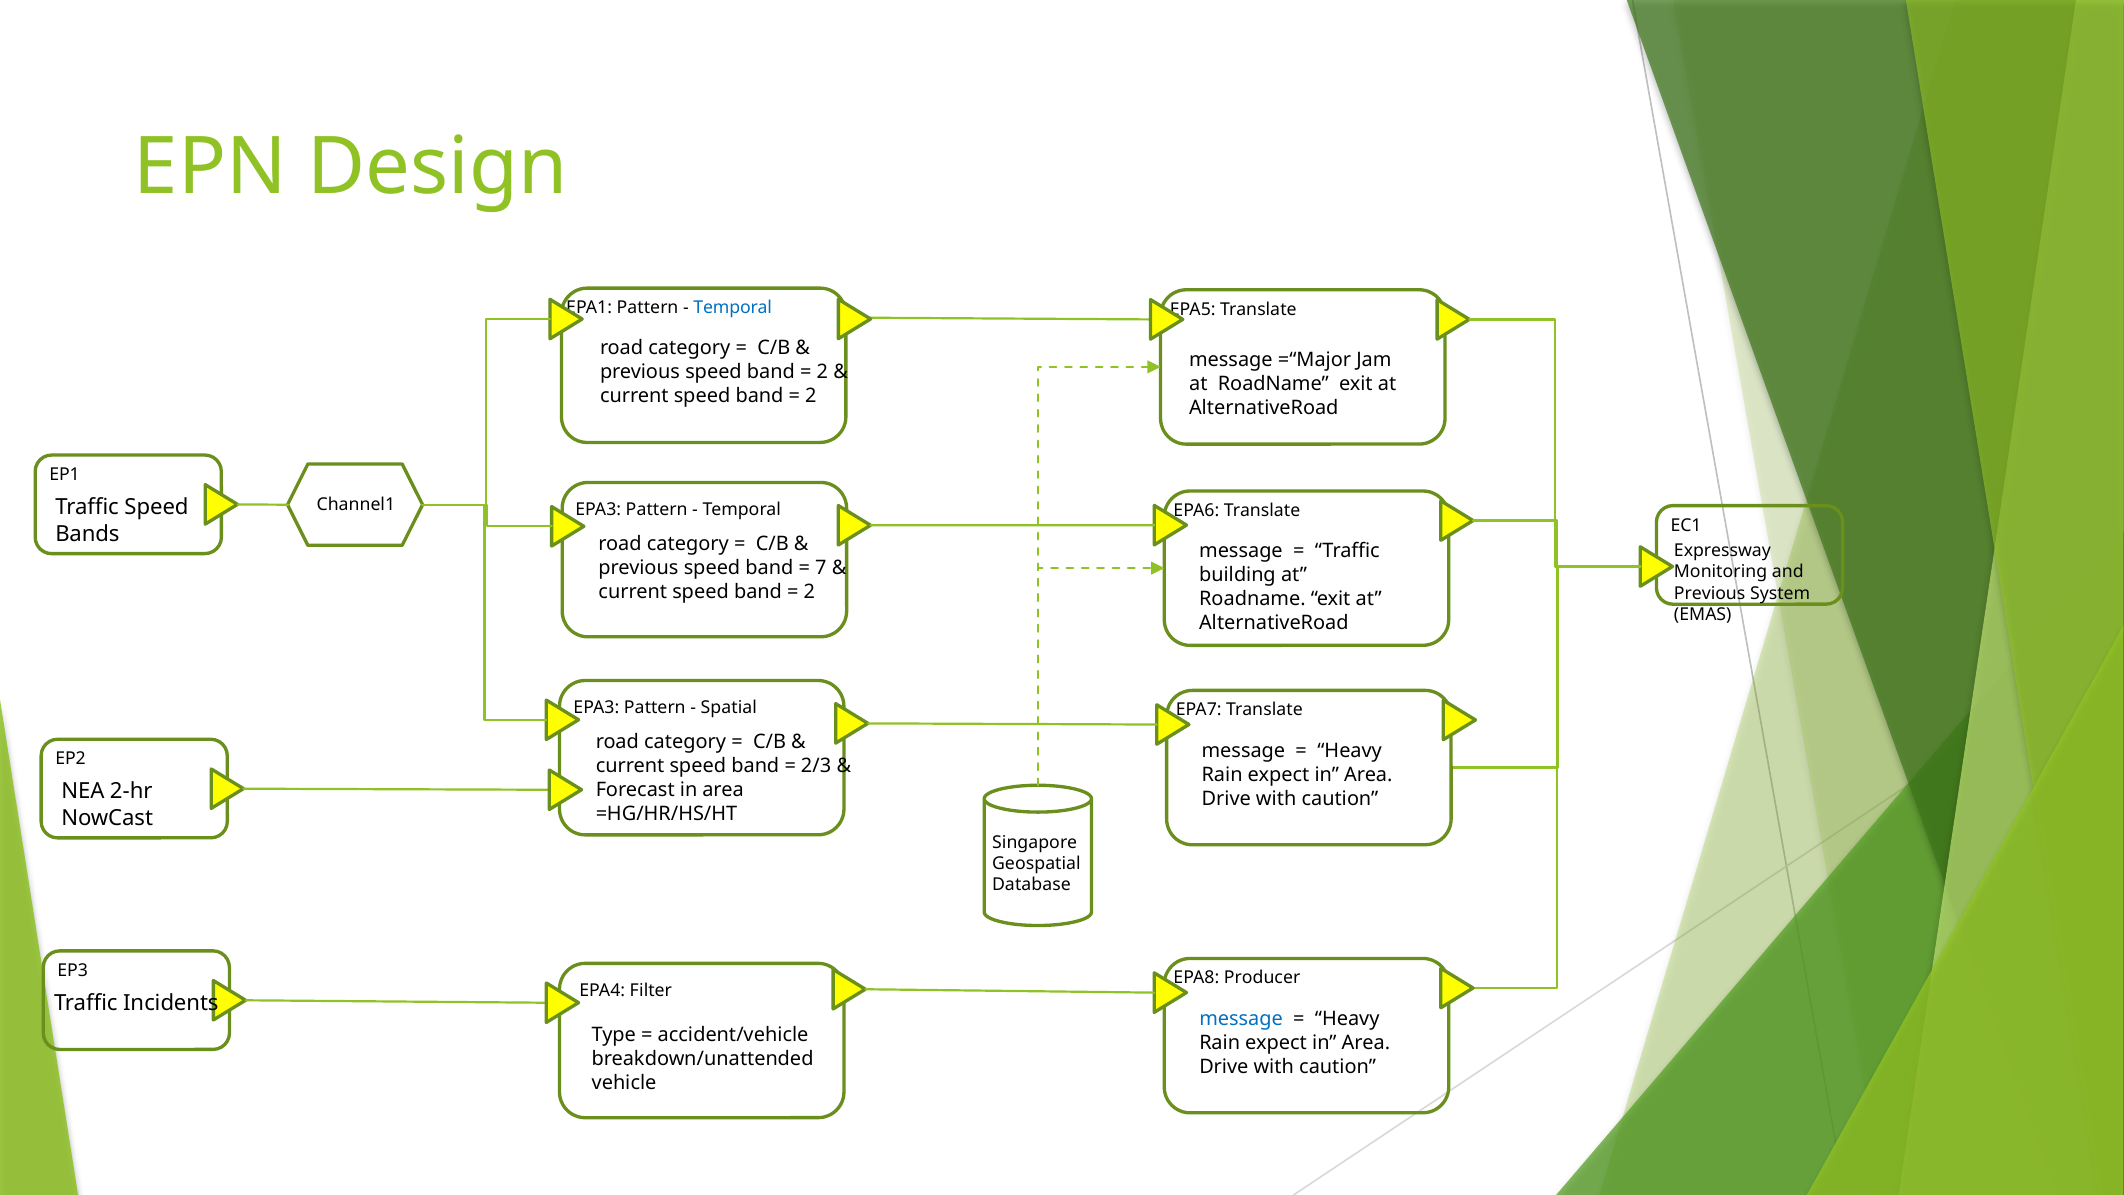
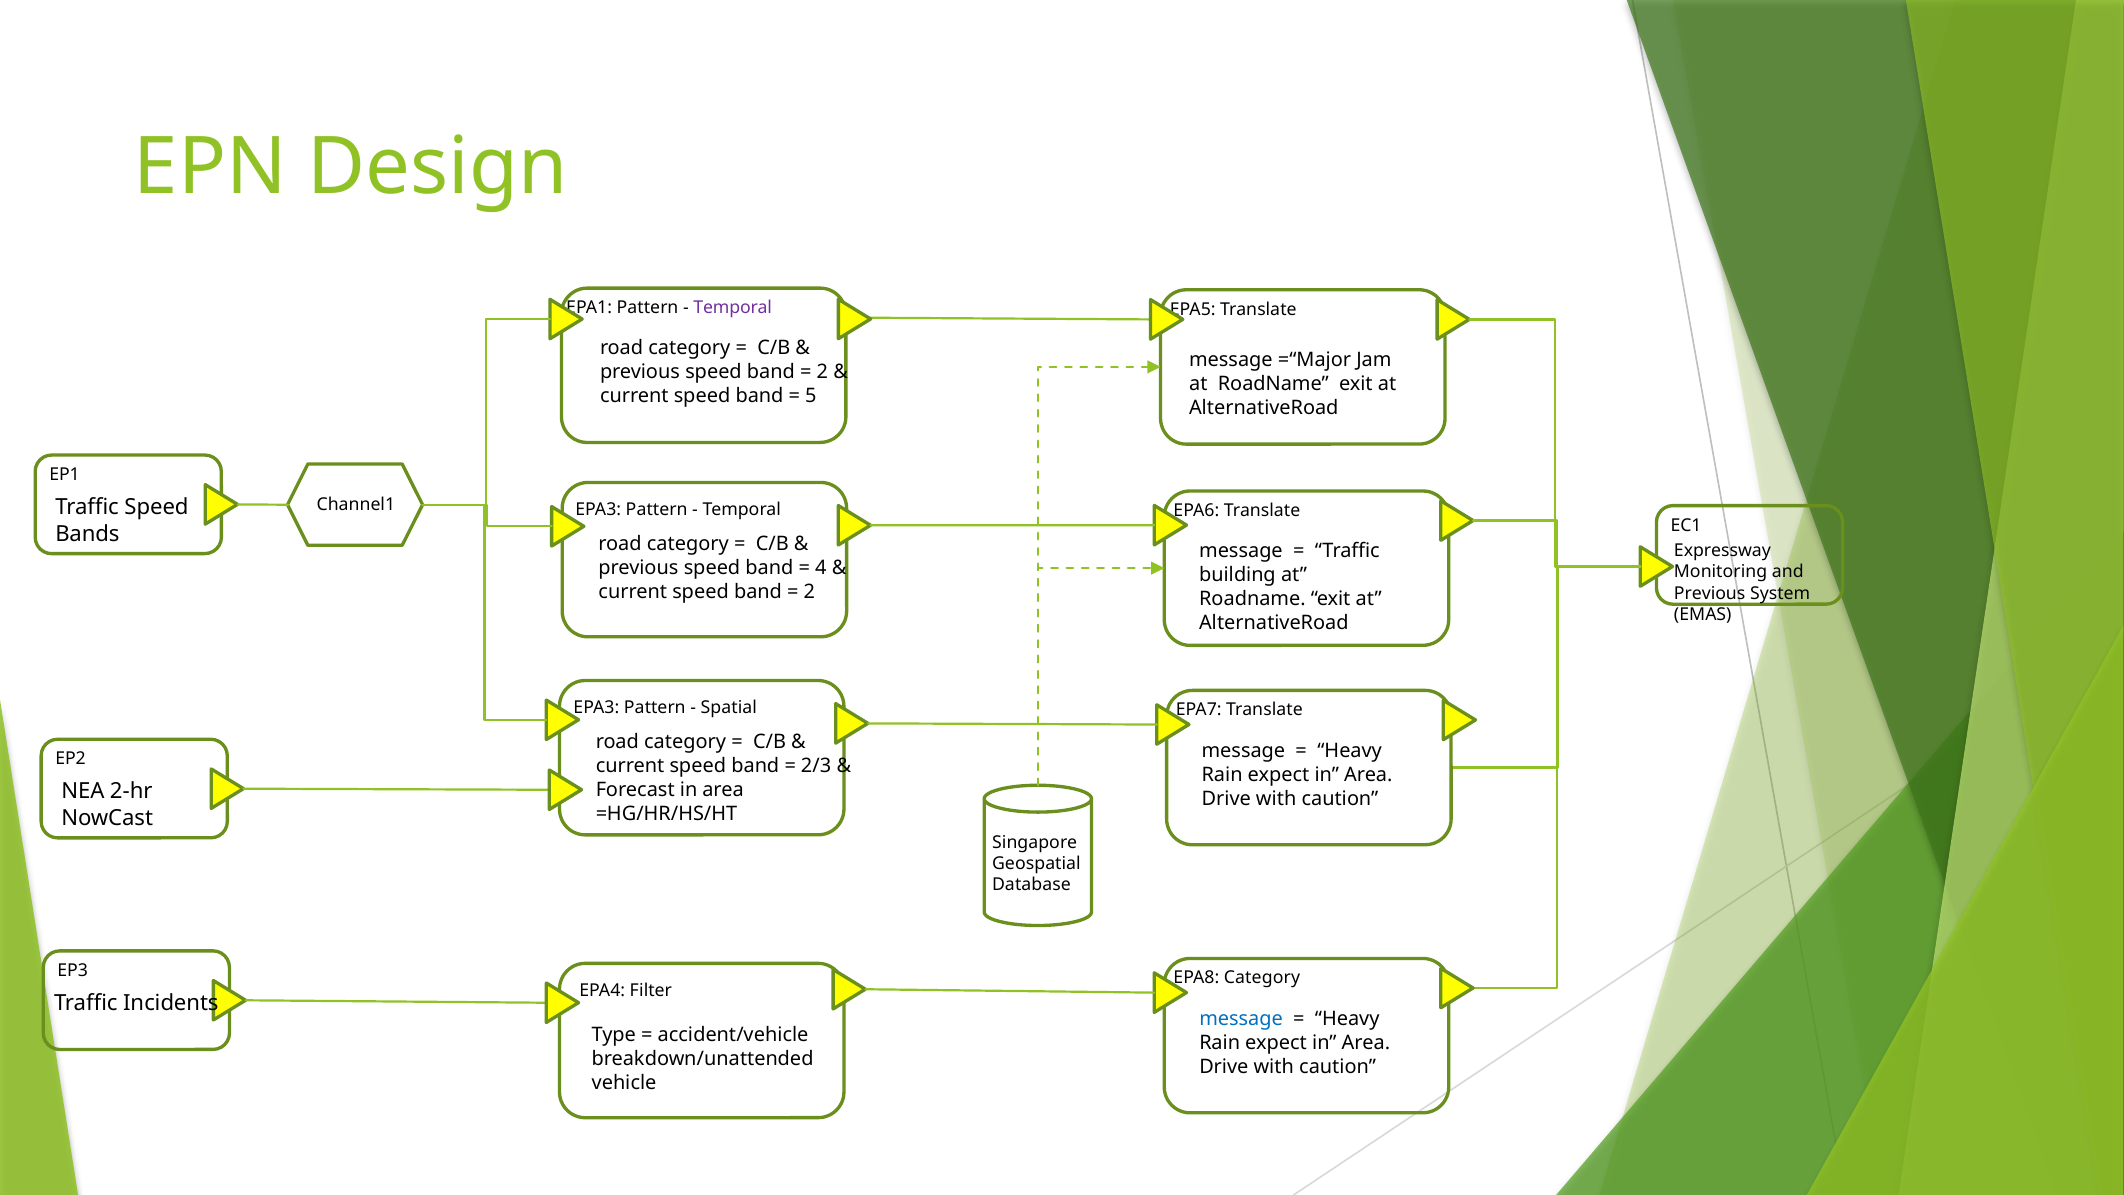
Temporal at (733, 308) colour: blue -> purple
2 at (811, 396): 2 -> 5
7: 7 -> 4
Producer at (1262, 978): Producer -> Category
